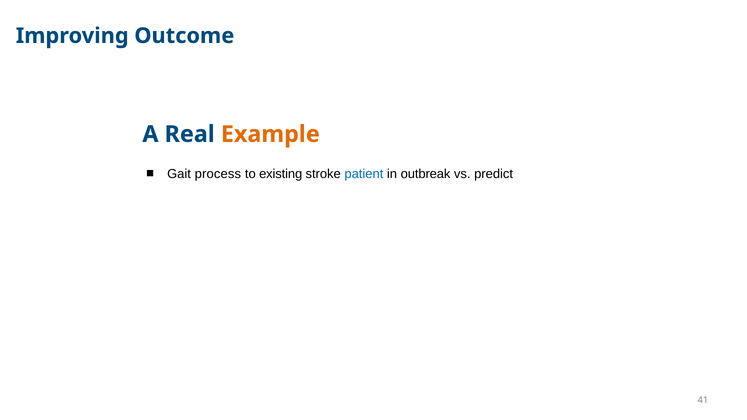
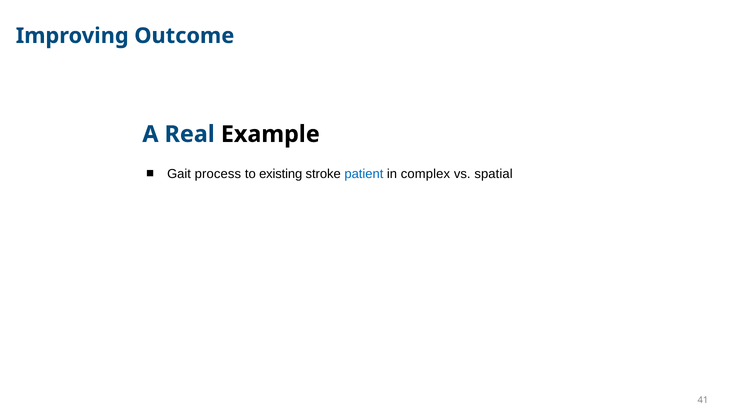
Example colour: orange -> black
outbreak: outbreak -> complex
predict: predict -> spatial
